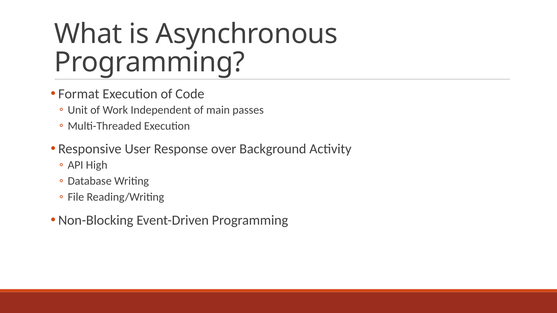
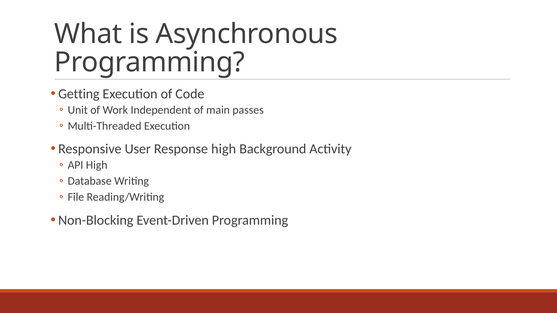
Format: Format -> Getting
Response over: over -> high
